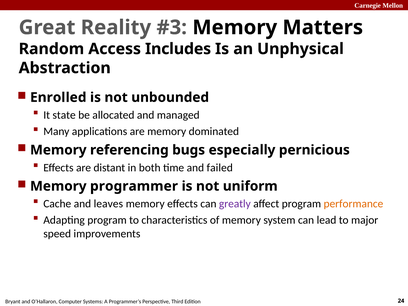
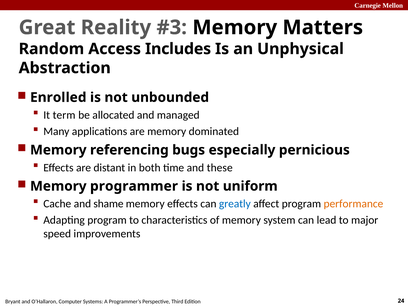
state: state -> term
failed: failed -> these
leaves: leaves -> shame
greatly colour: purple -> blue
